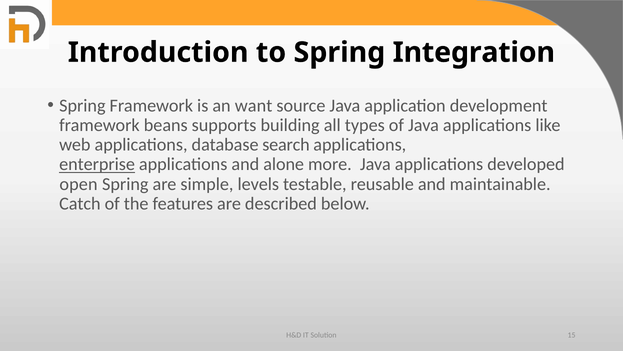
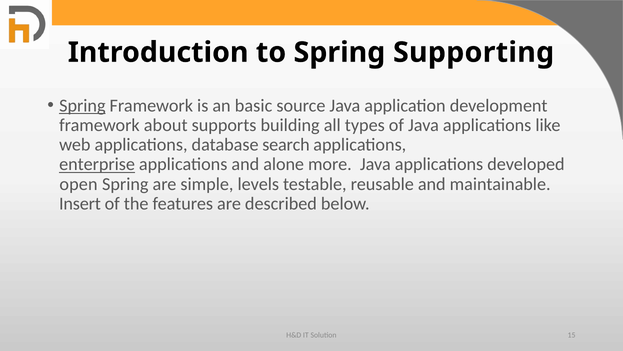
Integration: Integration -> Supporting
Spring at (82, 105) underline: none -> present
want: want -> basic
beans: beans -> about
Catch: Catch -> Insert
